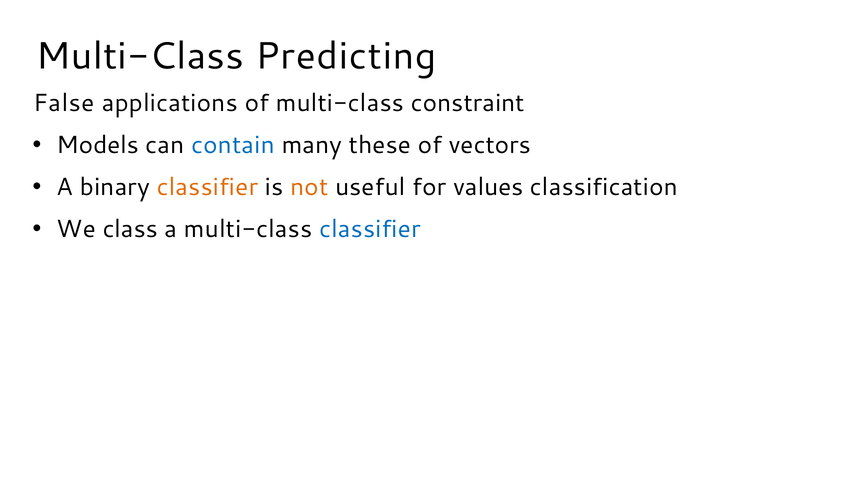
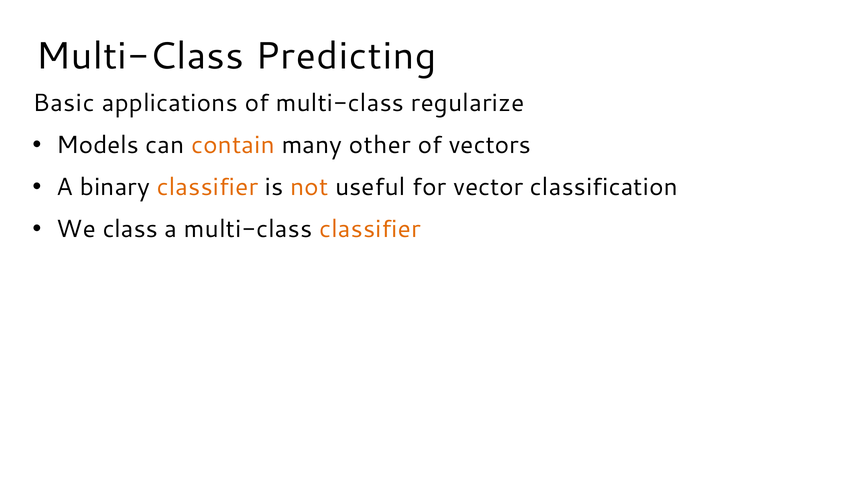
False: False -> Basic
constraint: constraint -> regularize
contain colour: blue -> orange
these: these -> other
values: values -> vector
classifier at (370, 229) colour: blue -> orange
